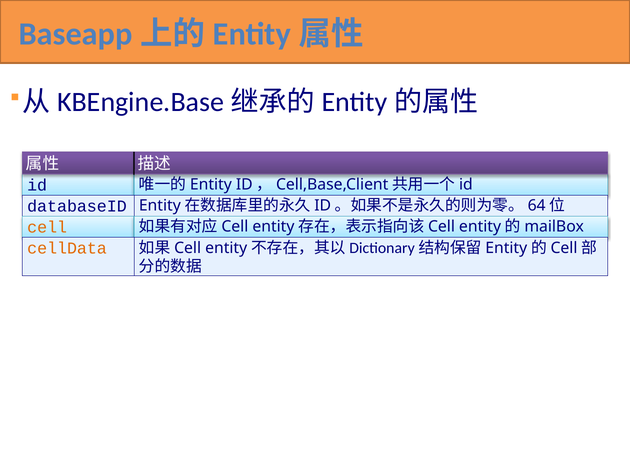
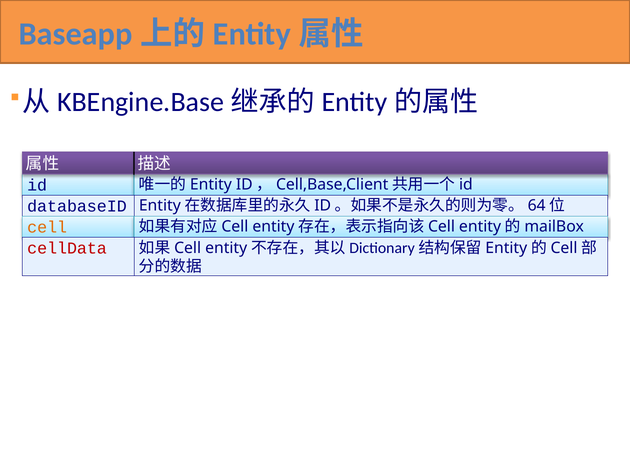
cellData colour: orange -> red
